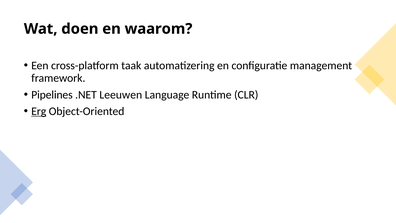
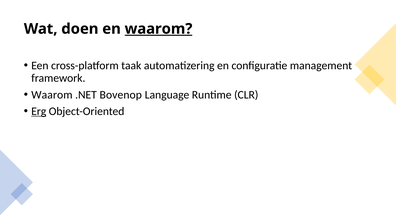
waarom at (159, 29) underline: none -> present
Pipelines at (52, 95): Pipelines -> Waarom
Leeuwen: Leeuwen -> Bovenop
